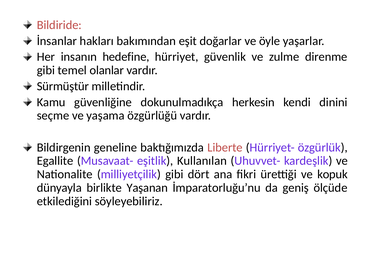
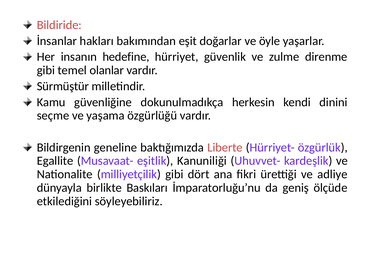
Kullanılan: Kullanılan -> Kanuniliği
kopuk: kopuk -> adliye
Yaşanan: Yaşanan -> Baskıları
